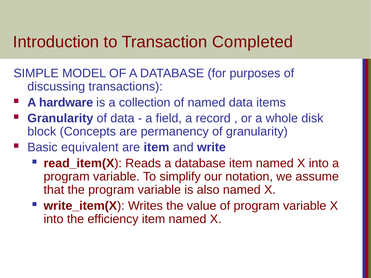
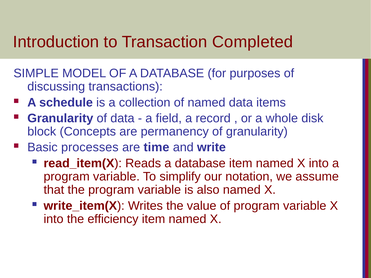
hardware: hardware -> schedule
equivalent: equivalent -> processes
are item: item -> time
